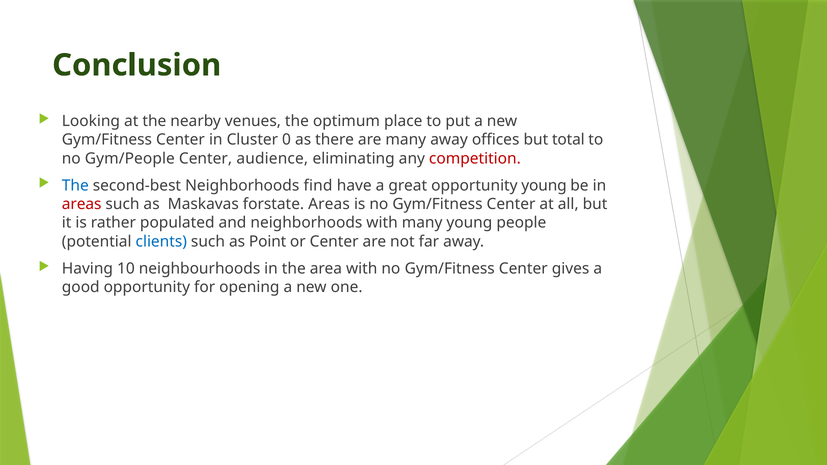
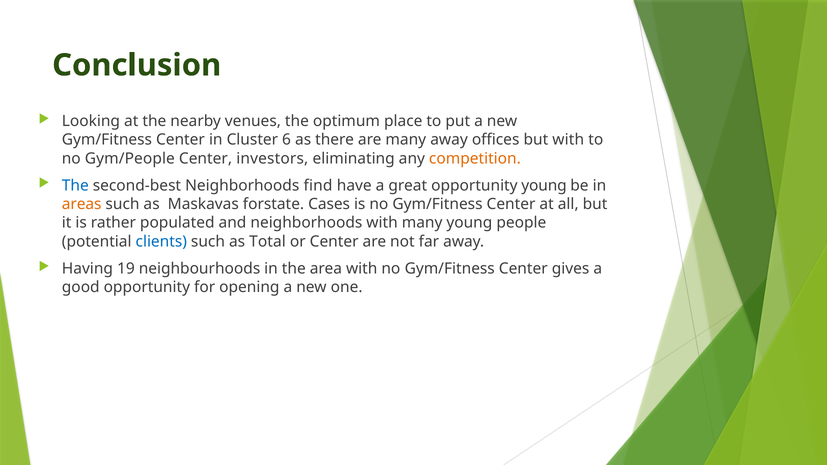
0: 0 -> 6
but total: total -> with
audience: audience -> investors
competition colour: red -> orange
areas at (82, 204) colour: red -> orange
forstate Areas: Areas -> Cases
Point: Point -> Total
10: 10 -> 19
